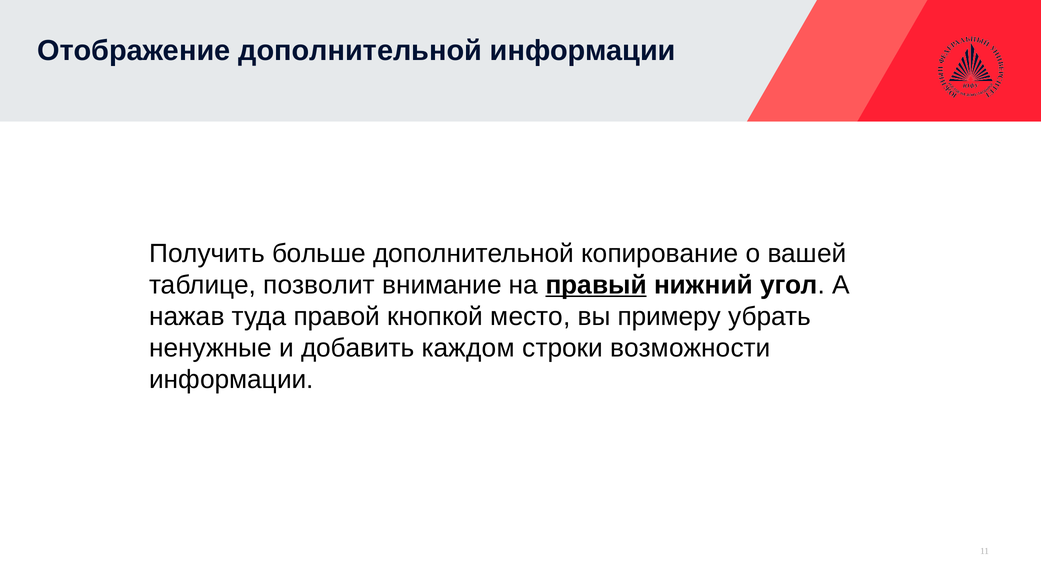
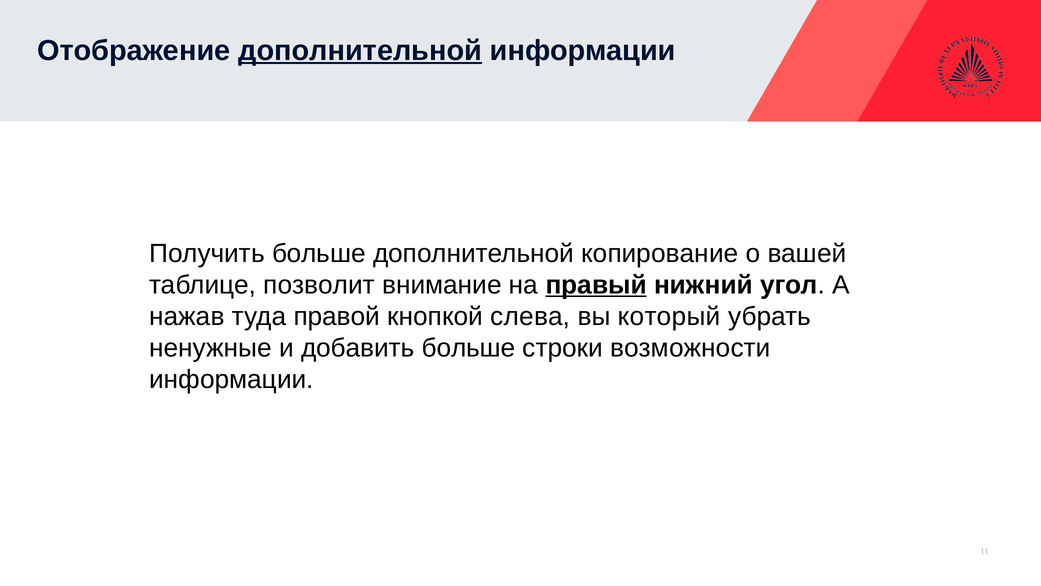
дополнительной at (360, 51) underline: none -> present
место: место -> слева
примеру: примеру -> который
добавить каждом: каждом -> больше
